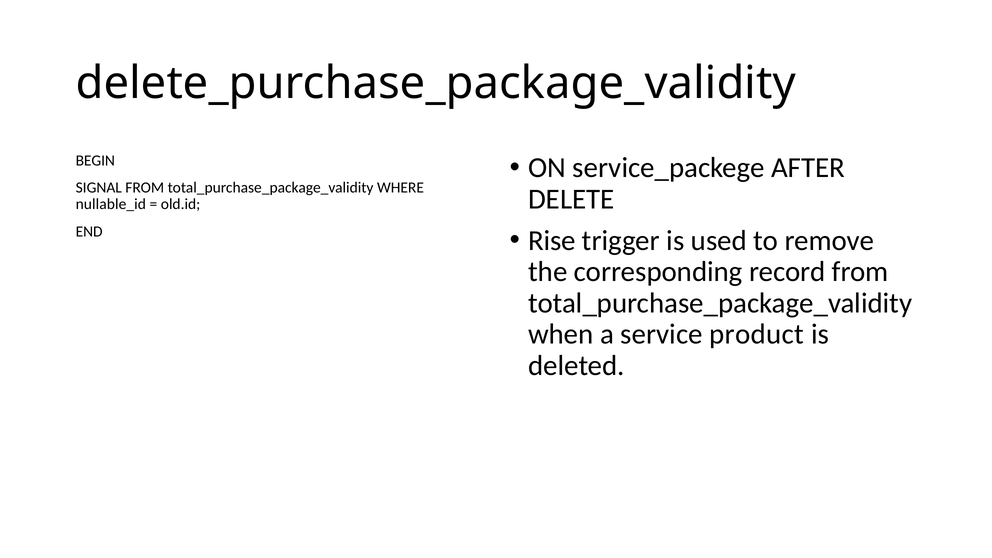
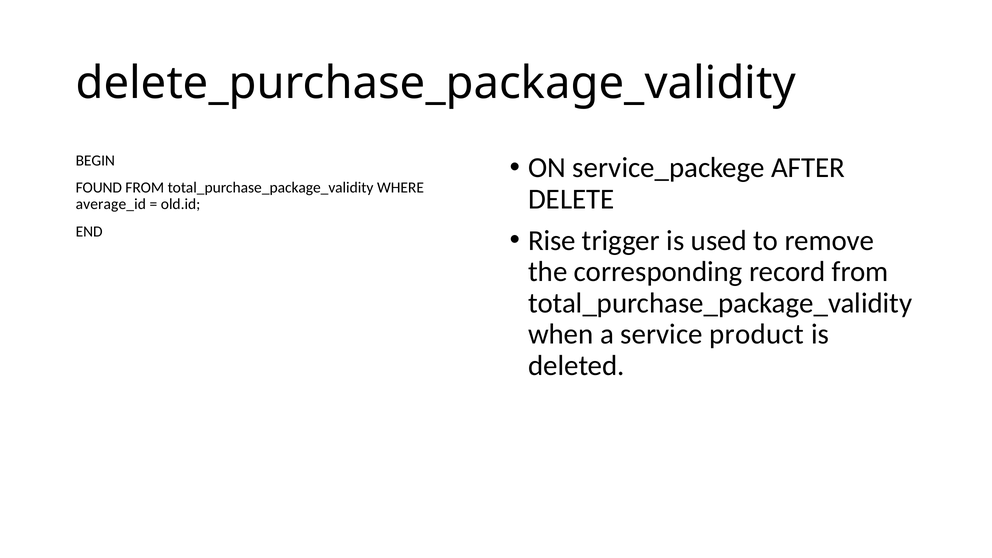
SIGNAL: SIGNAL -> FOUND
nullable_id: nullable_id -> average_id
